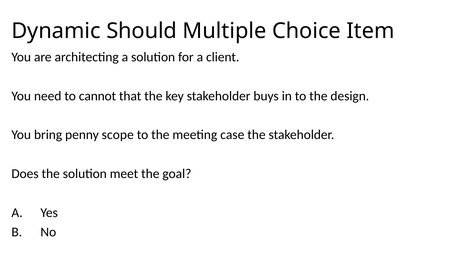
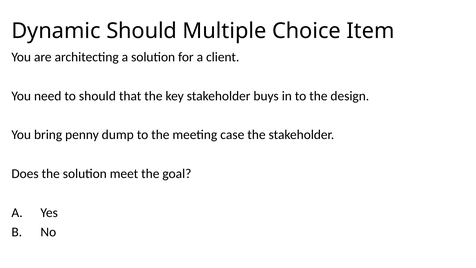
to cannot: cannot -> should
scope: scope -> dump
